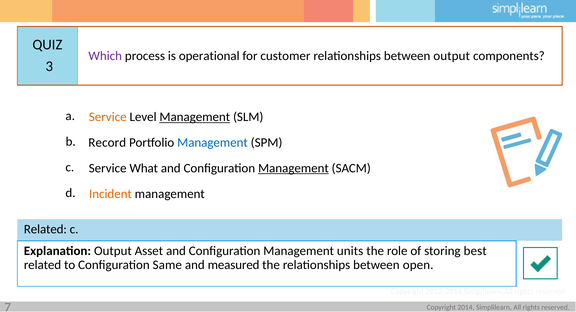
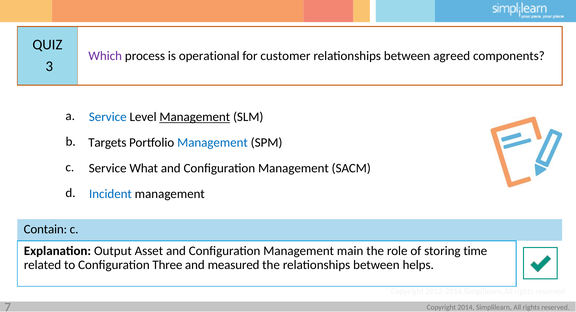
between output: output -> agreed
Service at (108, 117) colour: orange -> blue
Record: Record -> Targets
Management at (293, 168) underline: present -> none
Incident colour: orange -> blue
Related at (45, 230): Related -> Contain
units: units -> main
best: best -> time
Same: Same -> Three
open: open -> helps
